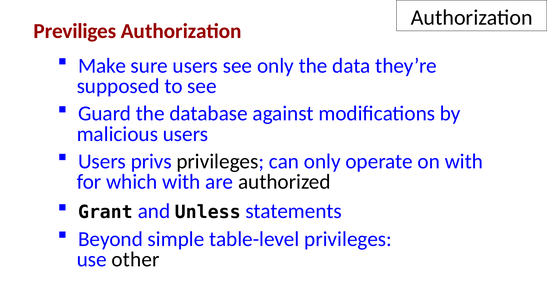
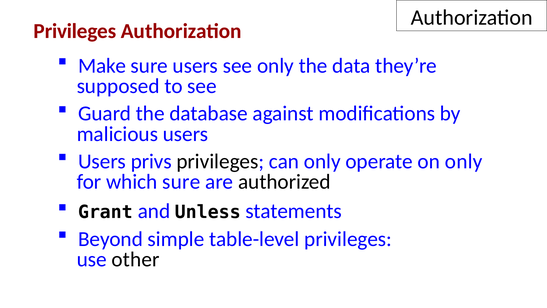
Previliges at (75, 31): Previliges -> Privileges
on with: with -> only
which with: with -> sure
